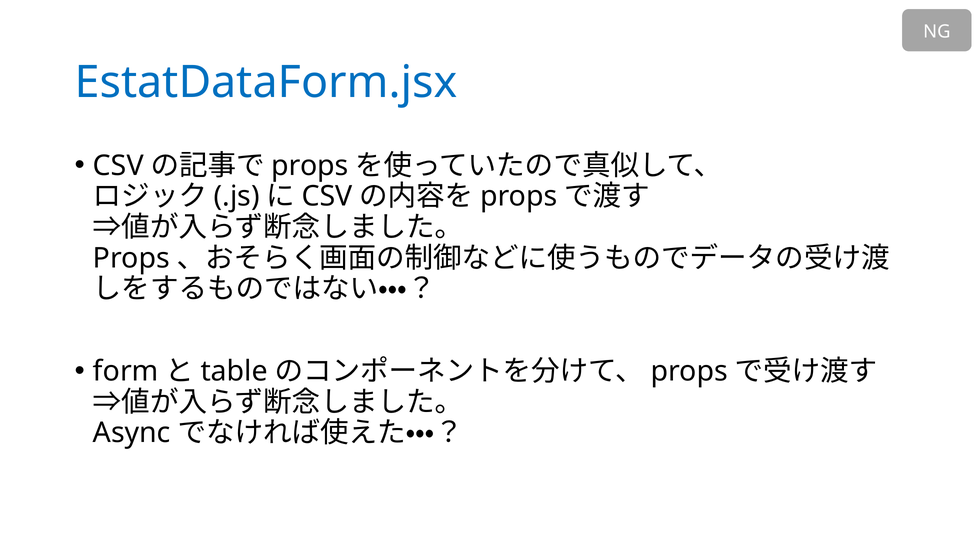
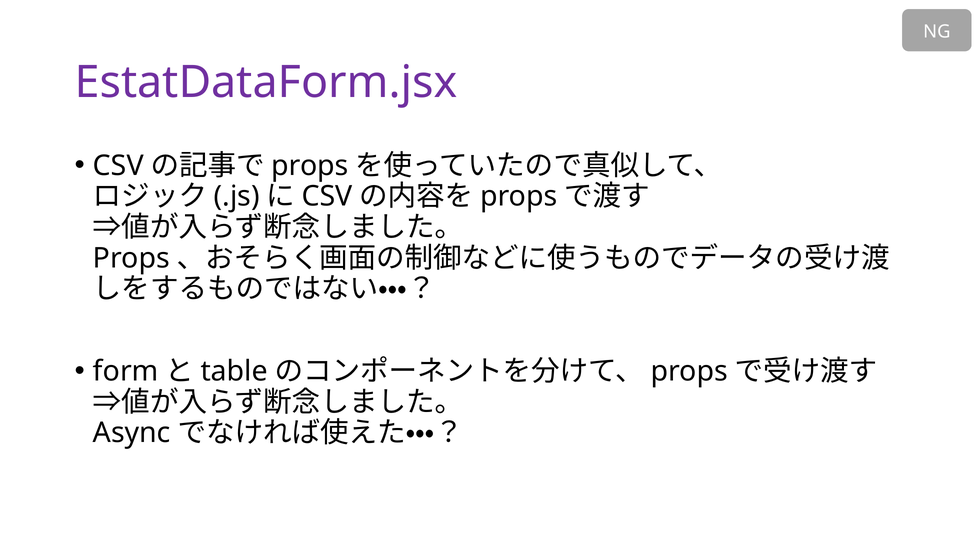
EstatDataForm.jsx colour: blue -> purple
